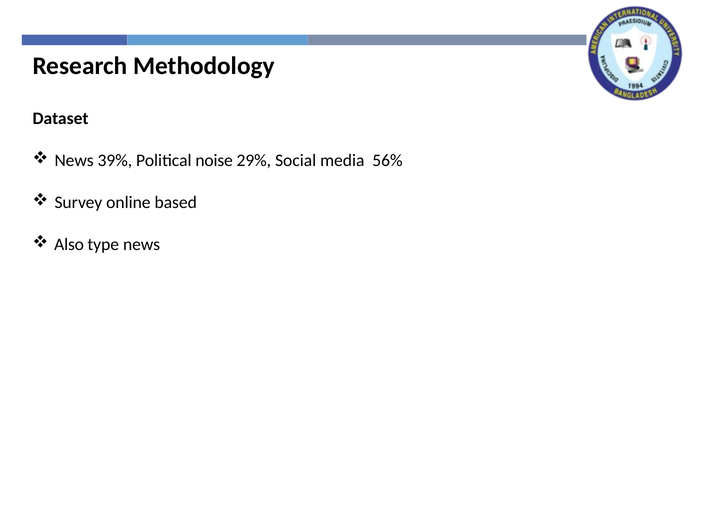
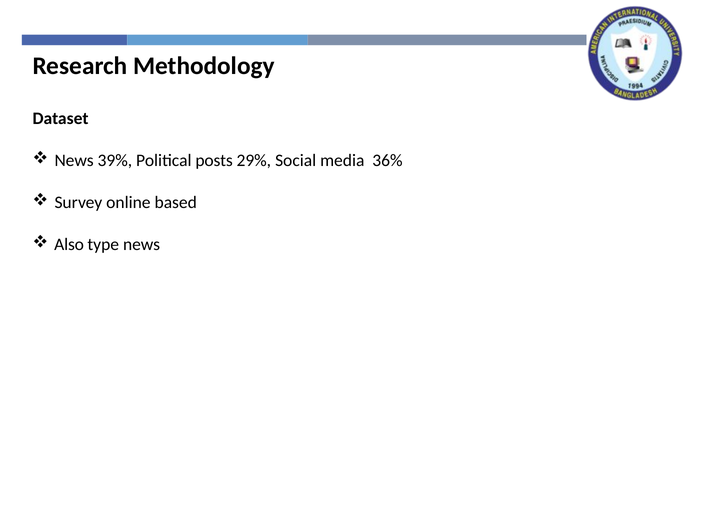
noise: noise -> posts
56%: 56% -> 36%
